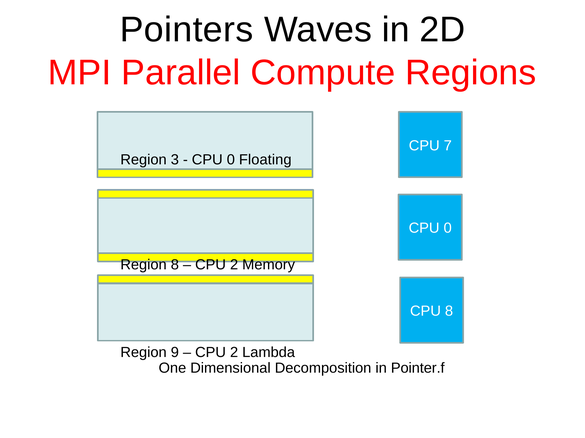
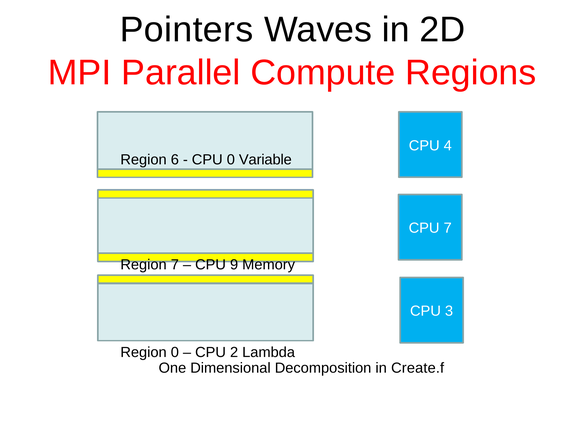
7: 7 -> 4
3: 3 -> 6
Floating: Floating -> Variable
0 at (448, 229): 0 -> 7
Region 8: 8 -> 7
2 at (234, 265): 2 -> 9
CPU 8: 8 -> 3
Region 9: 9 -> 0
Pointer.f: Pointer.f -> Create.f
